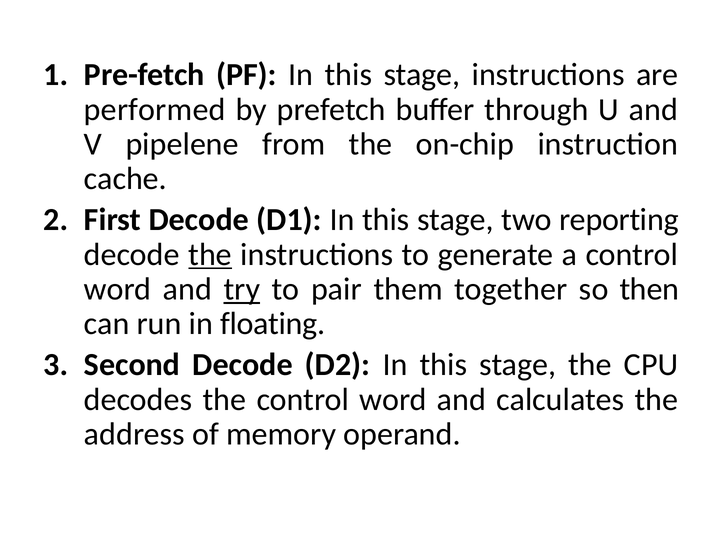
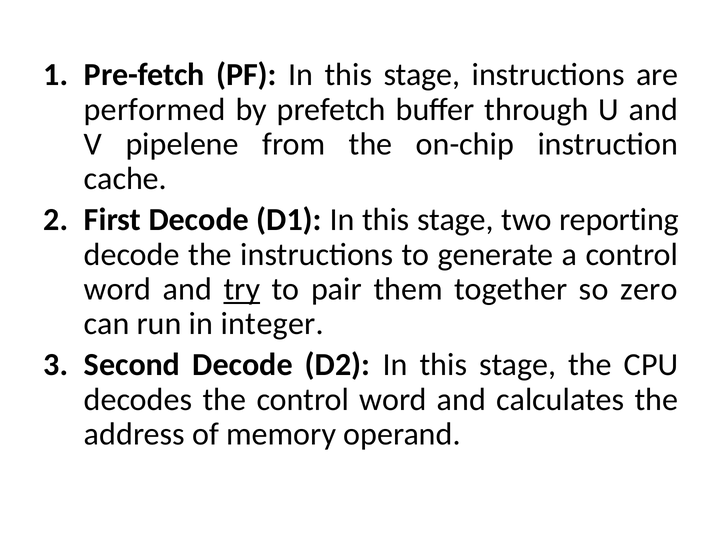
the at (210, 255) underline: present -> none
then: then -> zero
floating: floating -> integer
